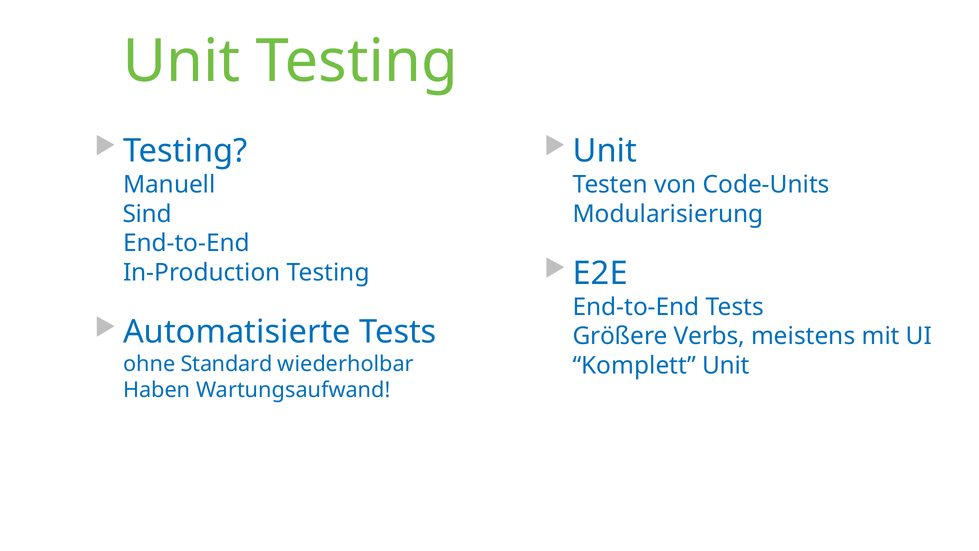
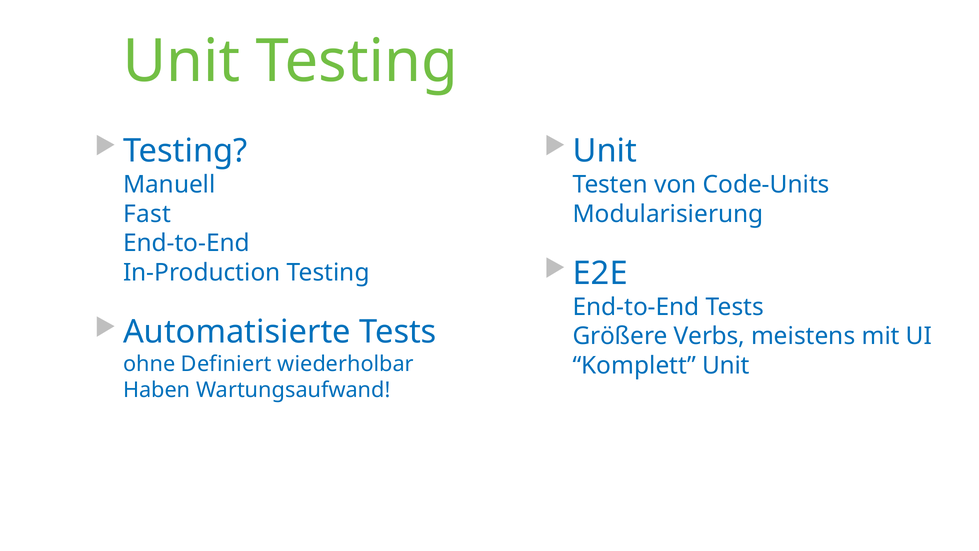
Sind: Sind -> Fast
Standard: Standard -> Definiert
